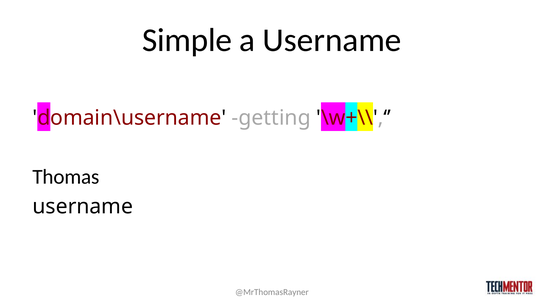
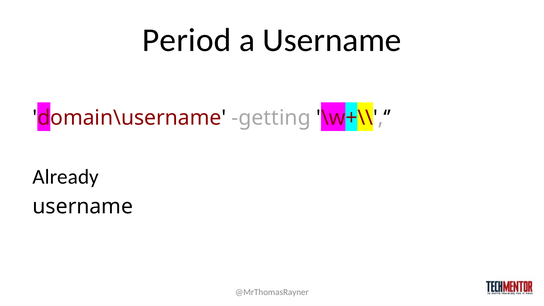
Simple: Simple -> Period
Thomas: Thomas -> Already
